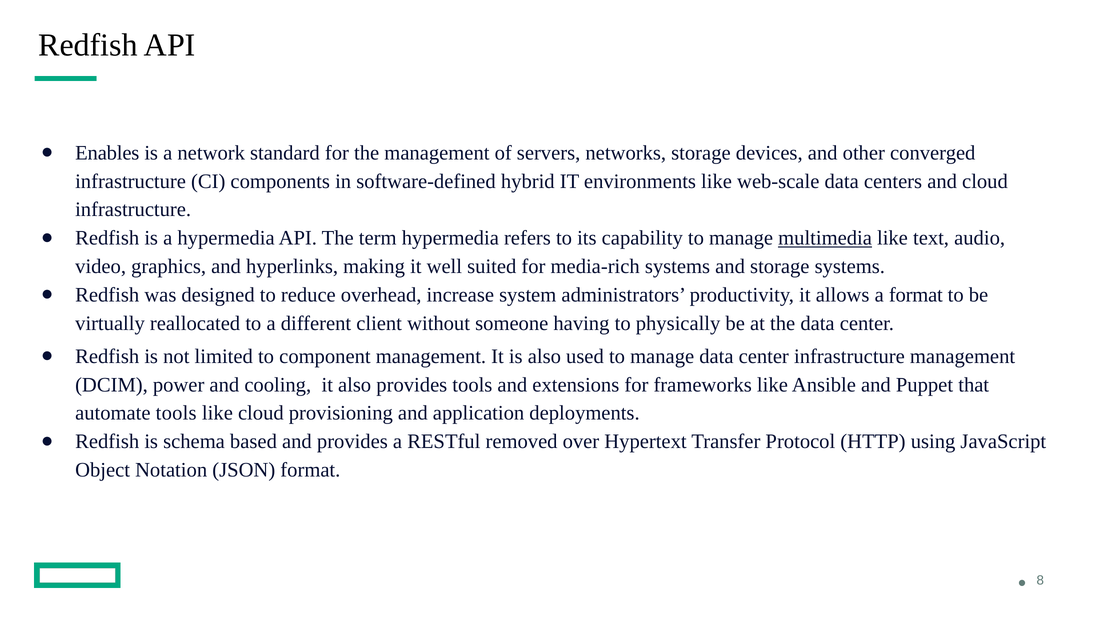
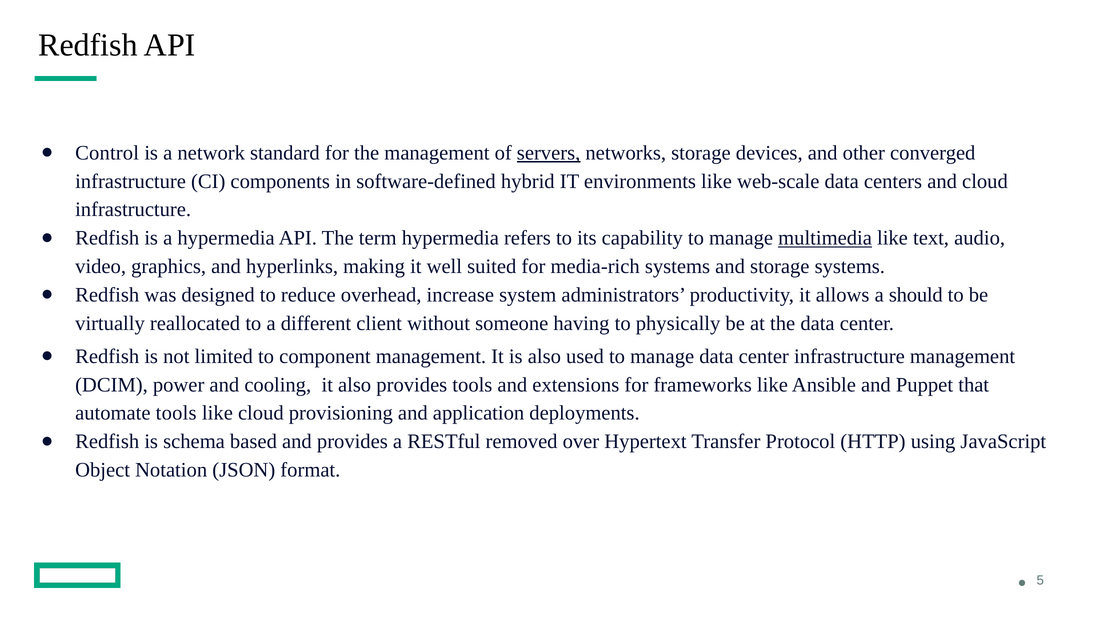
Enables: Enables -> Control
servers underline: none -> present
a format: format -> should
8: 8 -> 5
